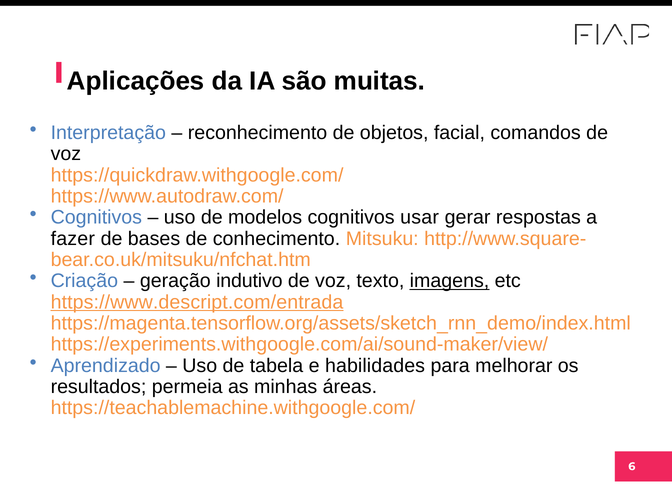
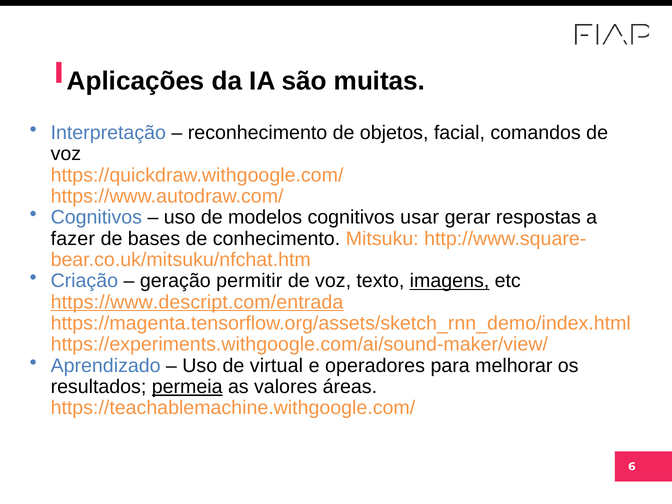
indutivo: indutivo -> permitir
tabela: tabela -> virtual
habilidades: habilidades -> operadores
permeia underline: none -> present
minhas: minhas -> valores
